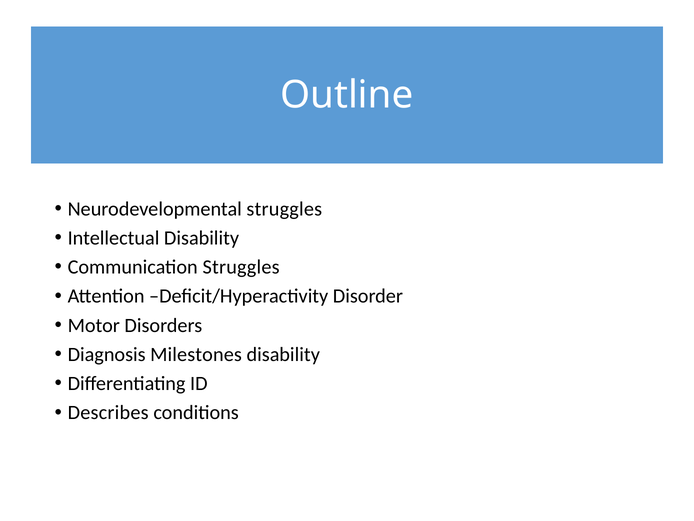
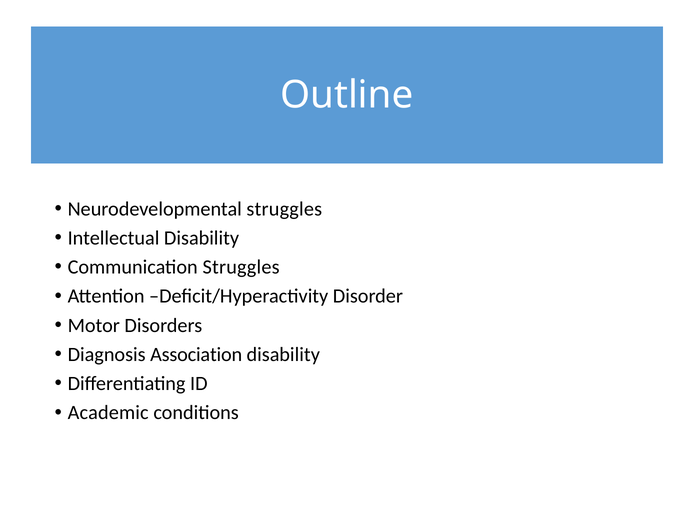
Milestones: Milestones -> Association
Describes: Describes -> Academic
